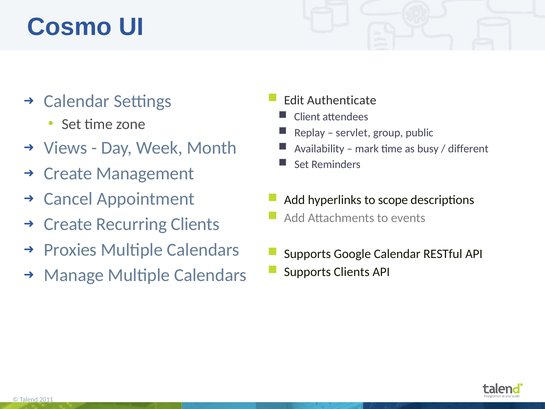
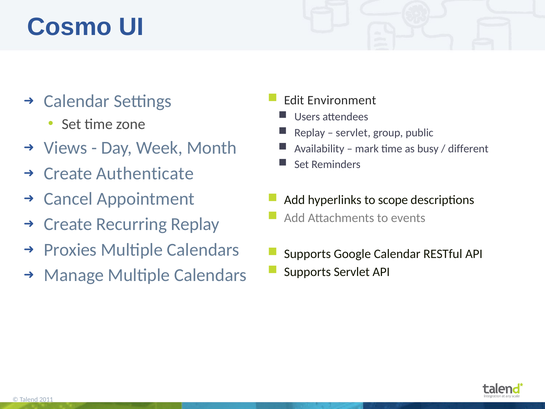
Authenticate: Authenticate -> Environment
Client: Client -> Users
Management: Management -> Authenticate
Recurring Clients: Clients -> Replay
Supports Clients: Clients -> Servlet
